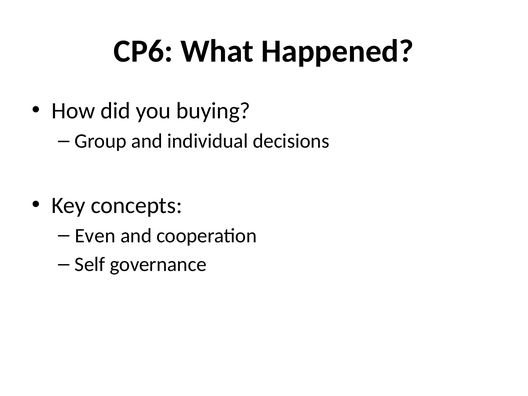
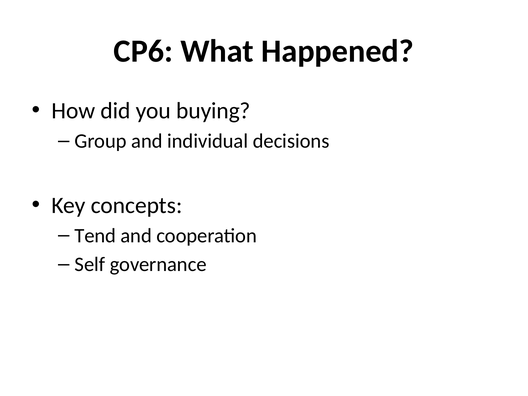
Even: Even -> Tend
